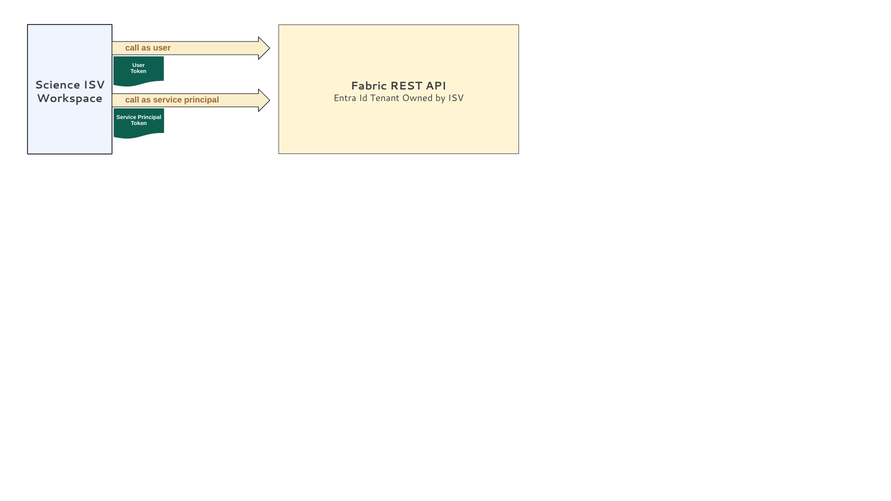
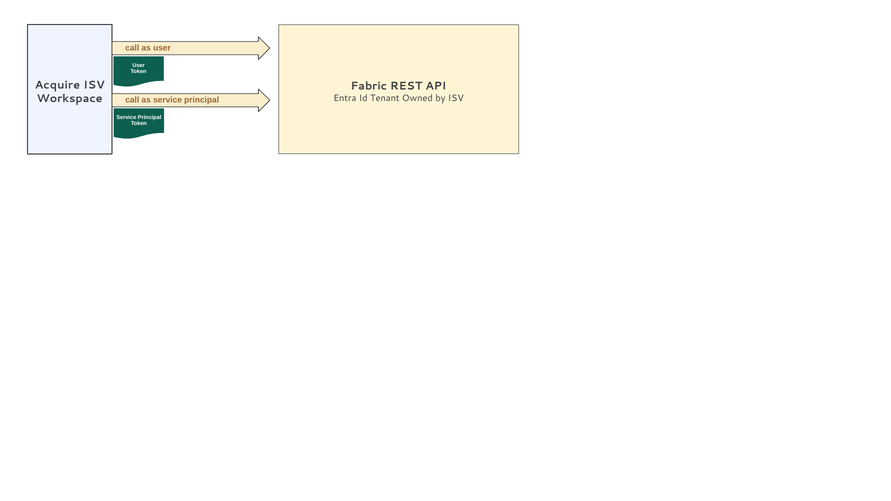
Science: Science -> Acquire
